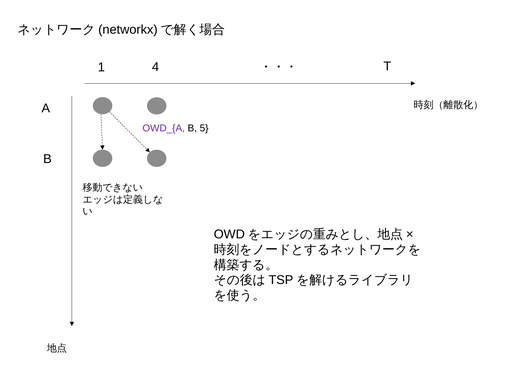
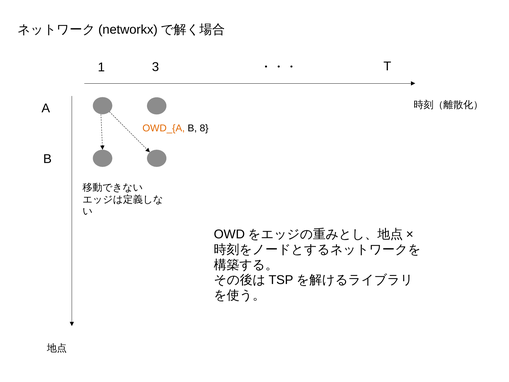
4: 4 -> 3
OWD_{A colour: purple -> orange
5: 5 -> 8
